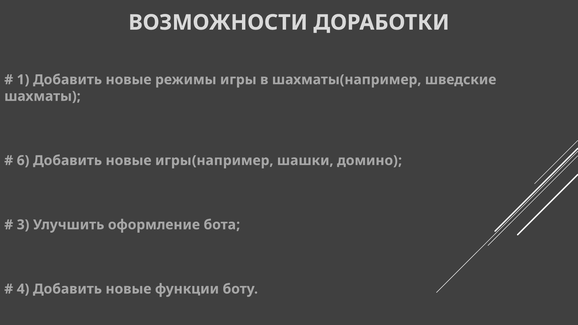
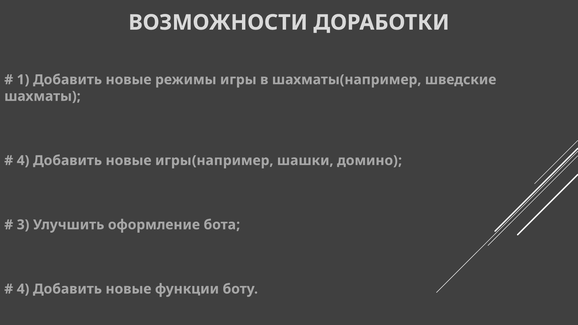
6 at (23, 161): 6 -> 4
